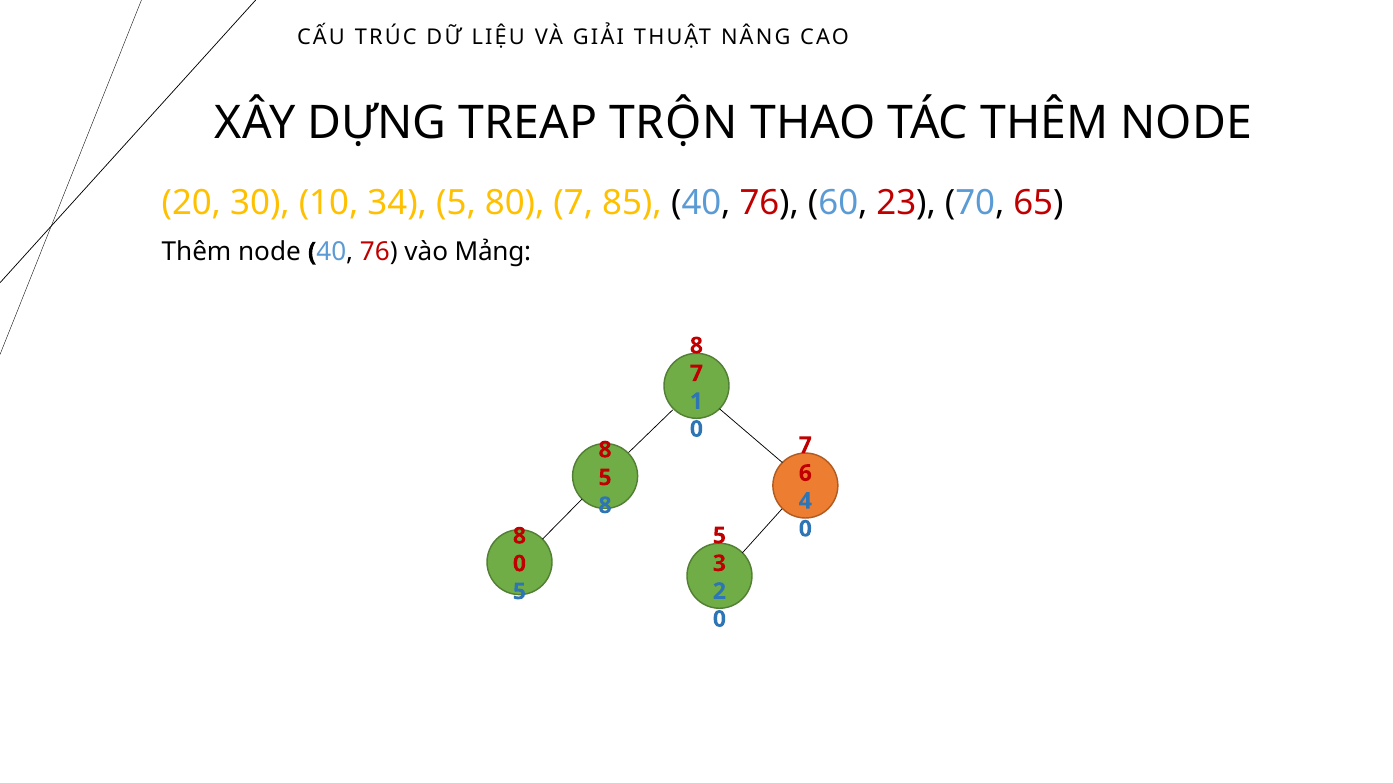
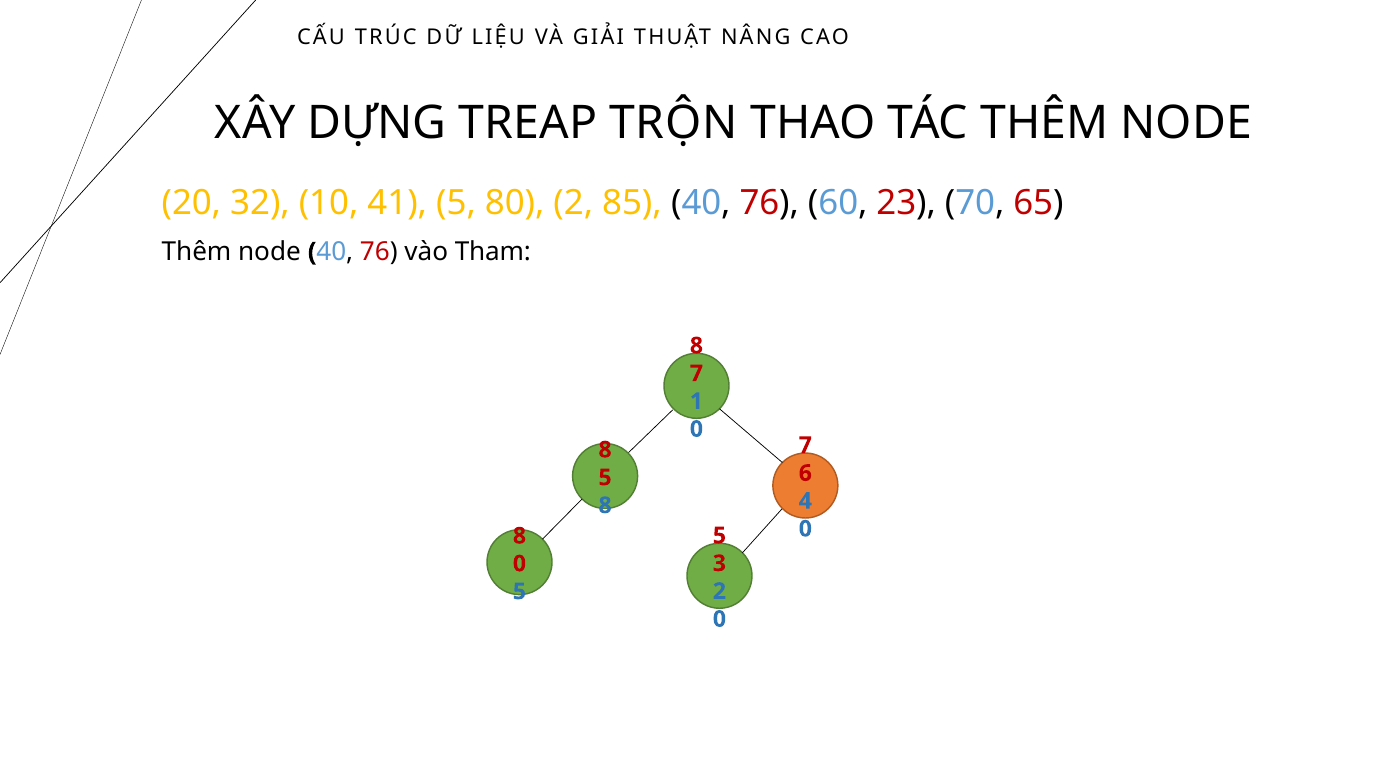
30: 30 -> 32
34: 34 -> 41
80 7: 7 -> 2
Mảng: Mảng -> Tham
